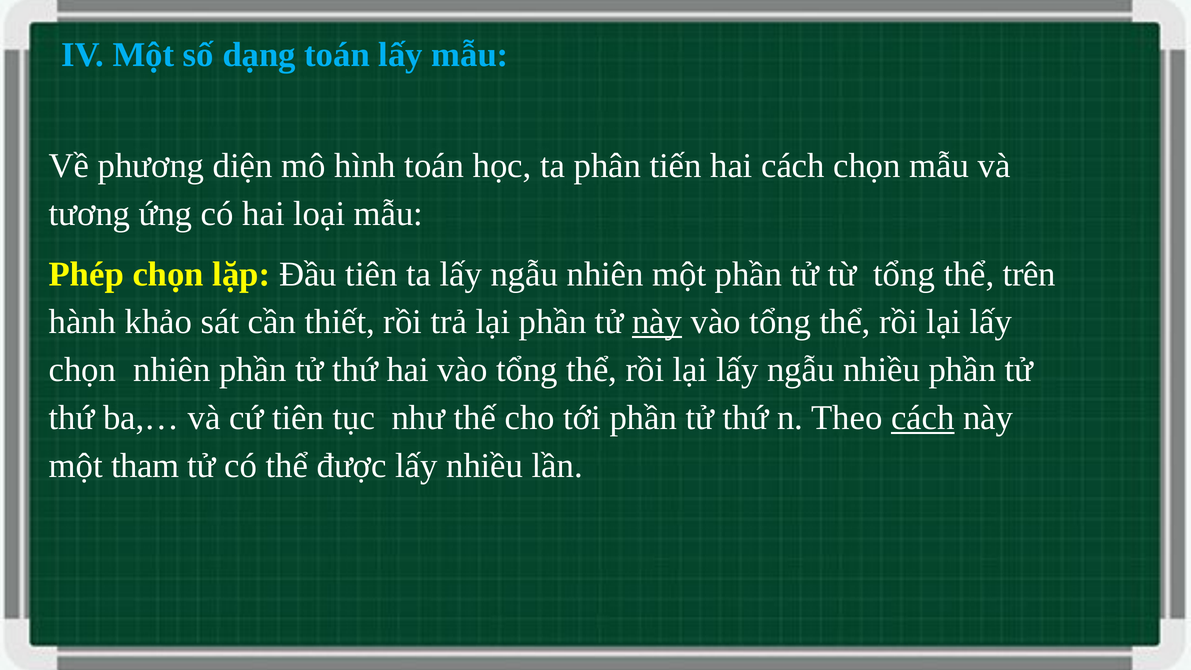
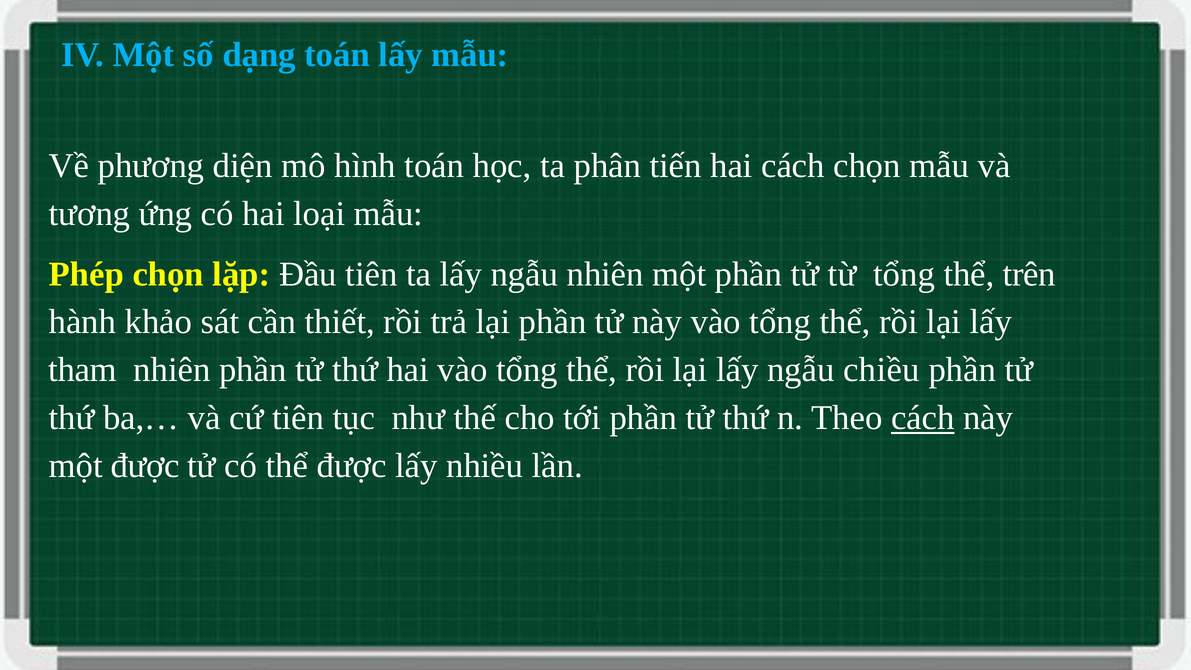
này at (657, 322) underline: present -> none
chọn at (83, 370): chọn -> tham
ngẫu nhiều: nhiều -> chiều
một tham: tham -> được
